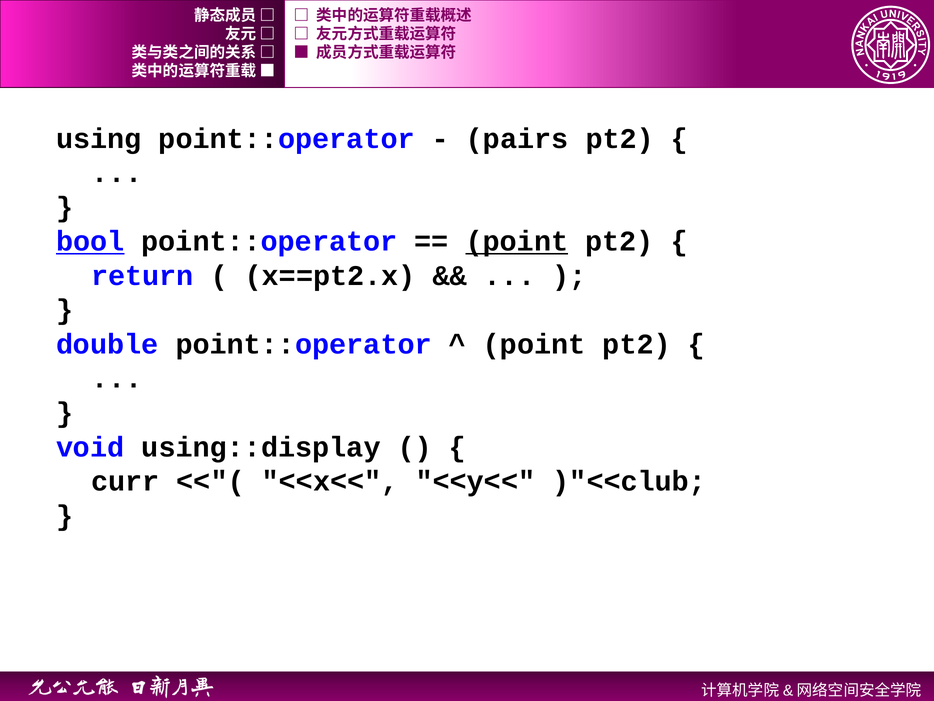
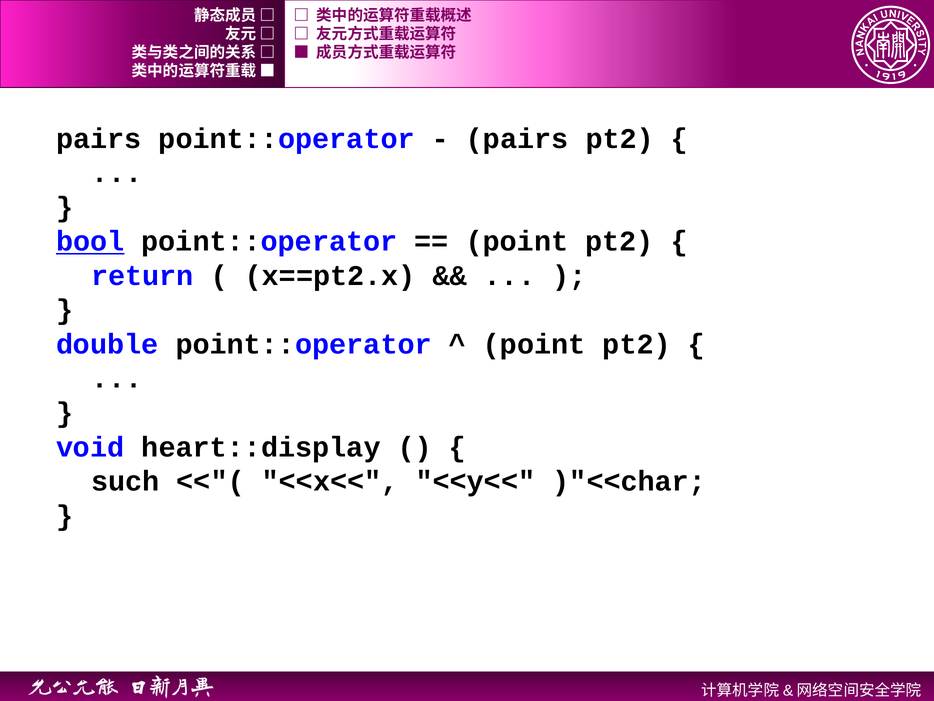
using at (99, 139): using -> pairs
point at (517, 241) underline: present -> none
using::display: using::display -> heart::display
curr: curr -> such
)"<<club: )"<<club -> )"<<char
